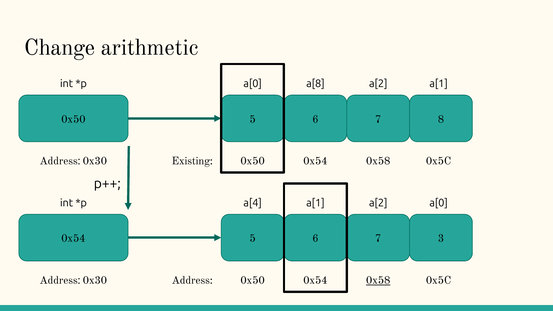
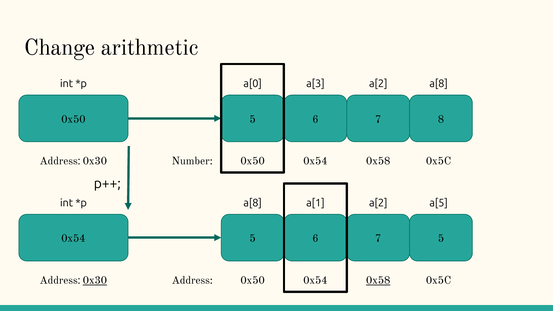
a[8: a[8 -> a[3
a[2 a[1: a[1 -> a[8
Existing: Existing -> Number
a[4 at (253, 203): a[4 -> a[8
a[2 a[0: a[0 -> a[5
7 3: 3 -> 5
0x30 at (95, 280) underline: none -> present
